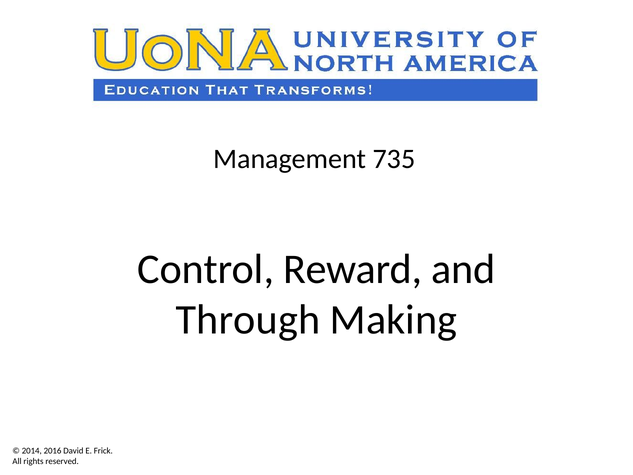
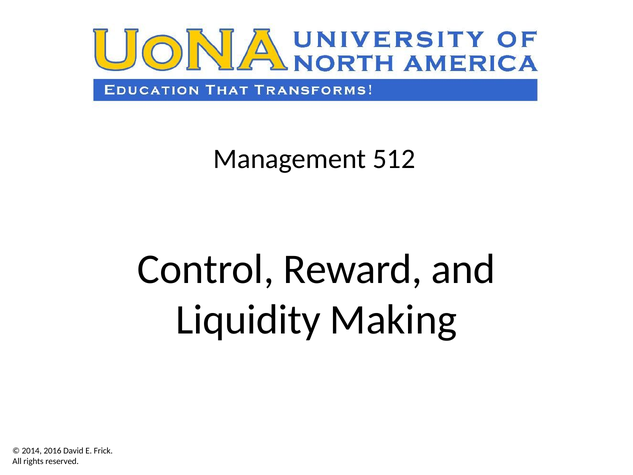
735: 735 -> 512
Through: Through -> Liquidity
